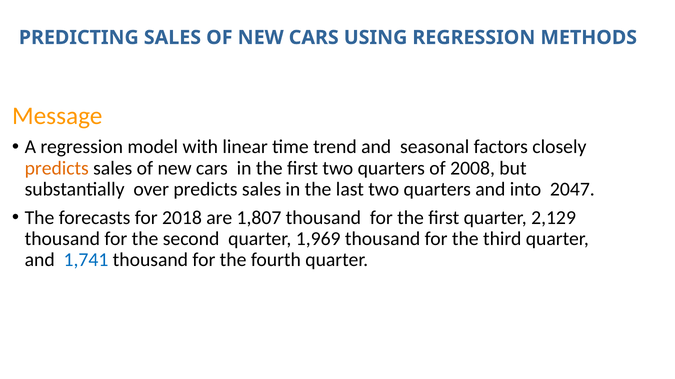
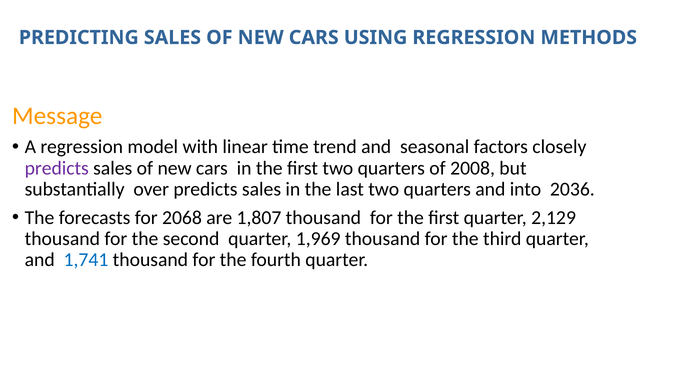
predicts at (57, 168) colour: orange -> purple
2047: 2047 -> 2036
2018: 2018 -> 2068
